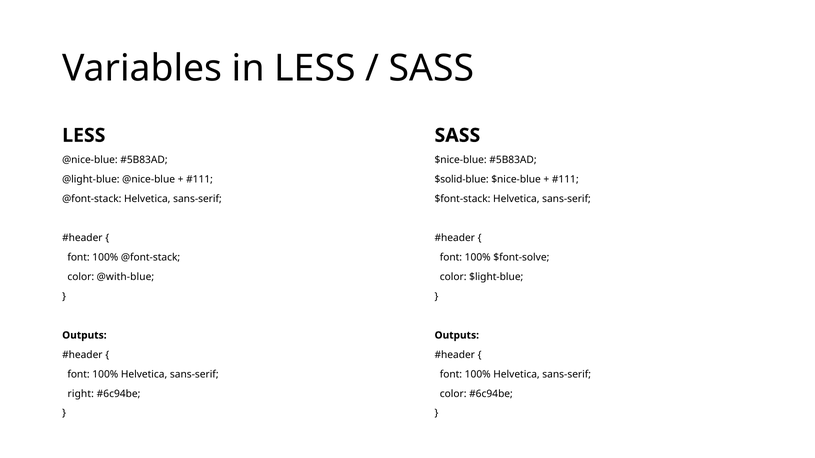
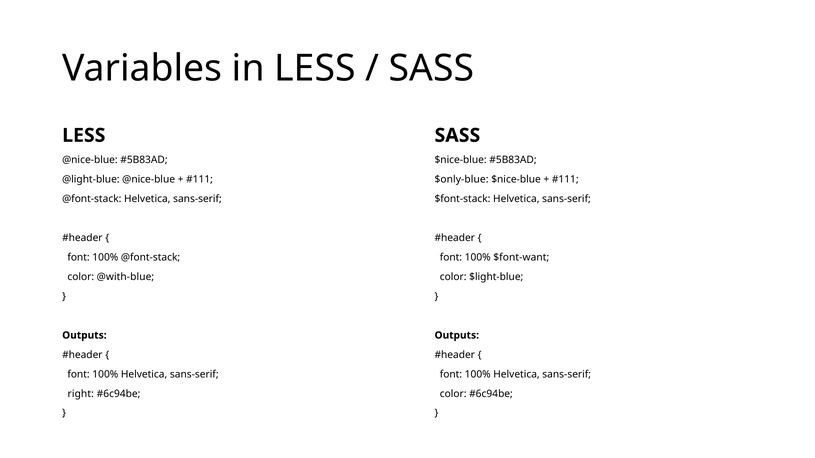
$solid-blue: $solid-blue -> $only-blue
$font-solve: $font-solve -> $font-want
